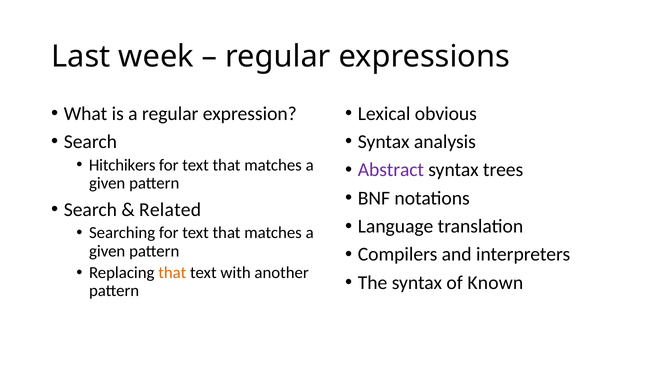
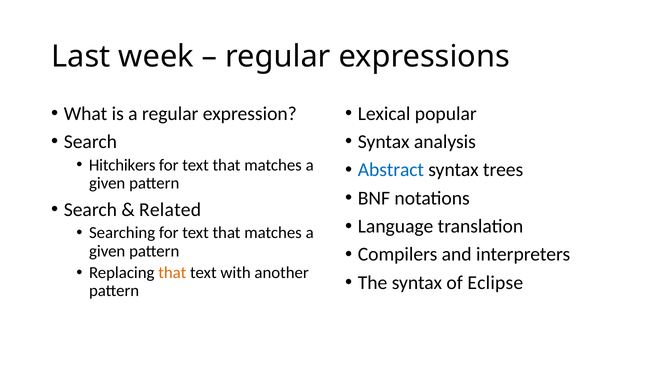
obvious: obvious -> popular
Abstract colour: purple -> blue
Known: Known -> Eclipse
